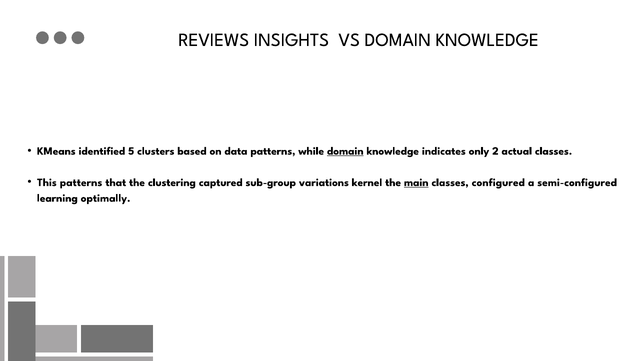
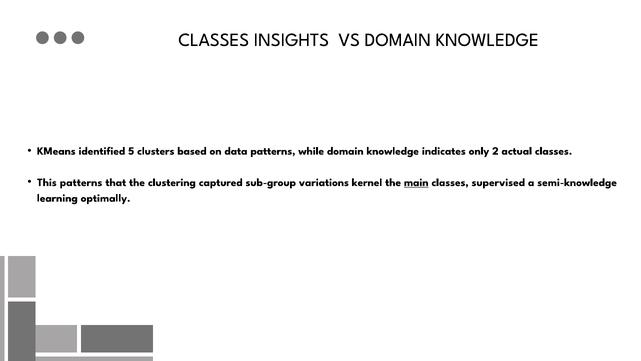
REVIEWS at (214, 40): REVIEWS -> CLASSES
domain at (345, 151) underline: present -> none
configured: configured -> supervised
semi-configured: semi-configured -> semi-knowledge
